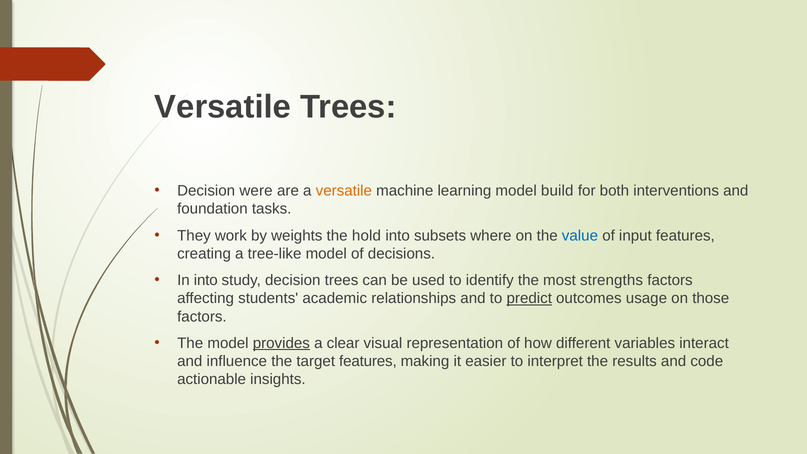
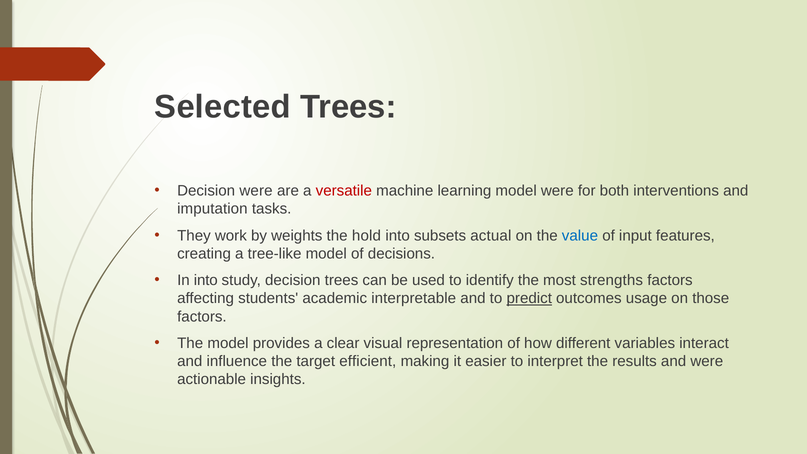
Versatile at (223, 107): Versatile -> Selected
versatile at (344, 191) colour: orange -> red
model build: build -> were
foundation: foundation -> imputation
where: where -> actual
relationships: relationships -> interpretable
provides underline: present -> none
target features: features -> efficient
and code: code -> were
